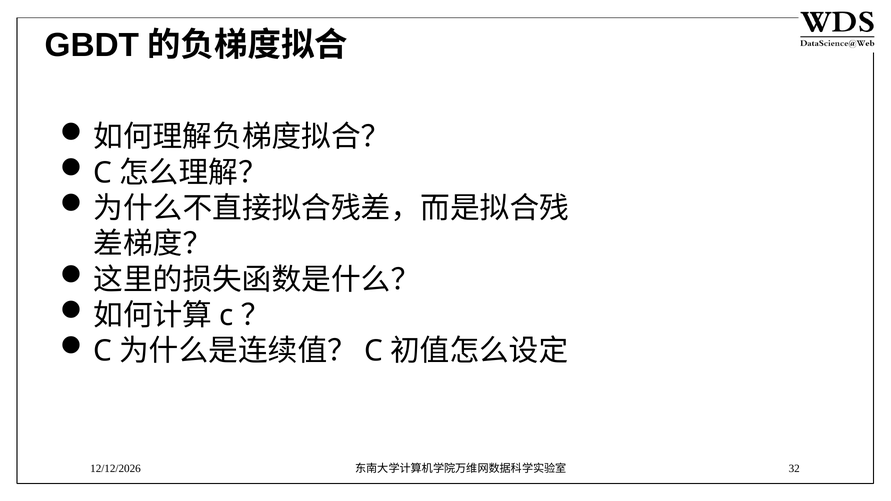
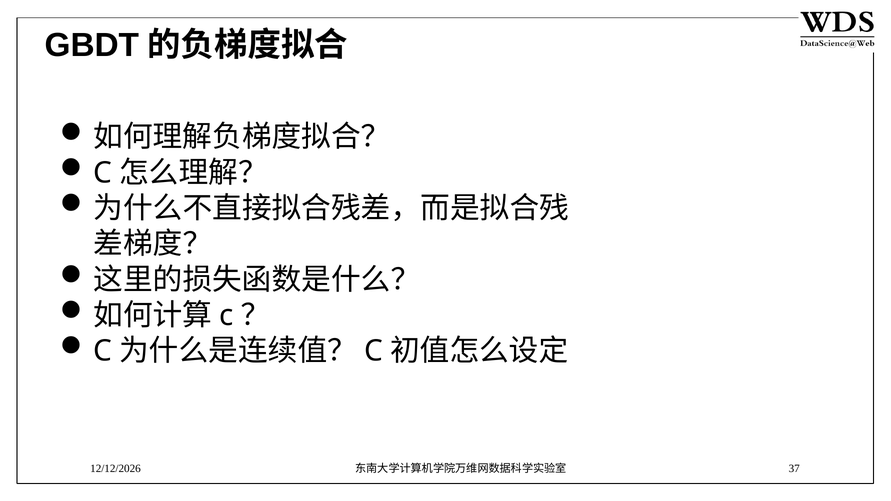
32: 32 -> 37
